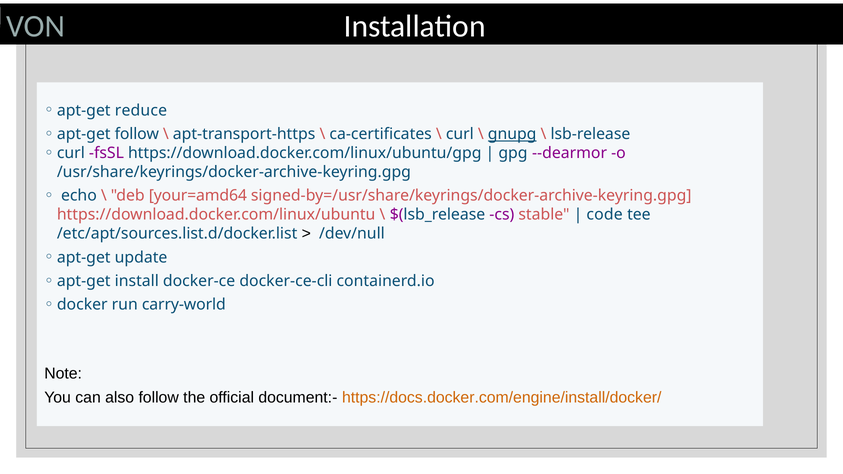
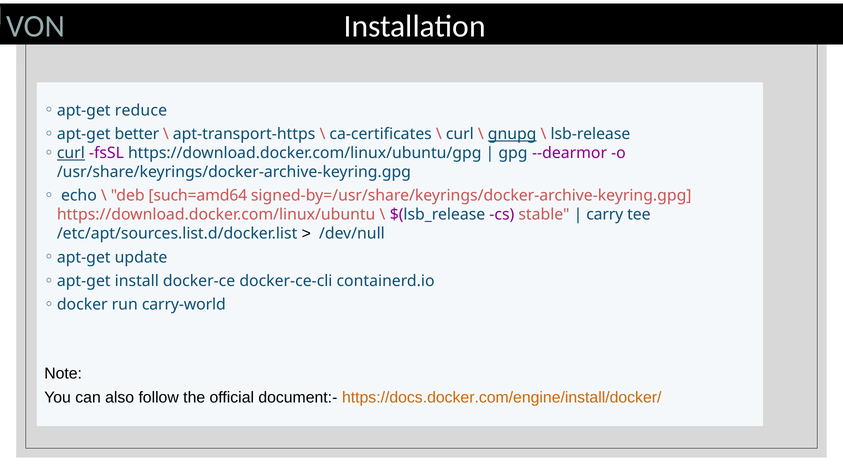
apt-get follow: follow -> better
curl at (71, 153) underline: none -> present
your=amd64: your=amd64 -> such=amd64
code: code -> carry
